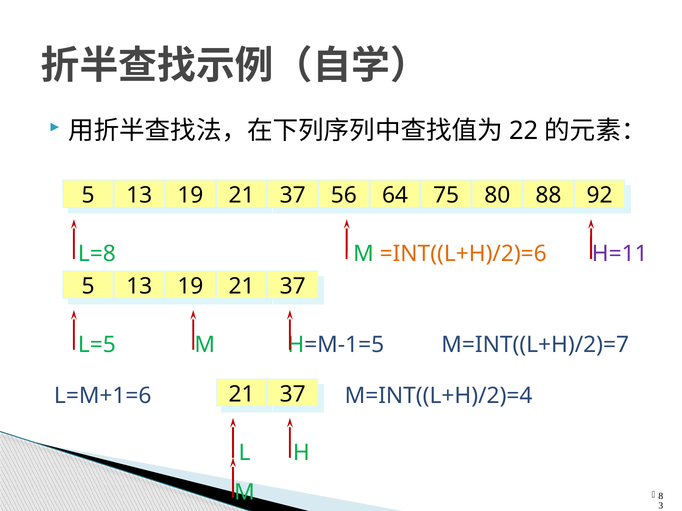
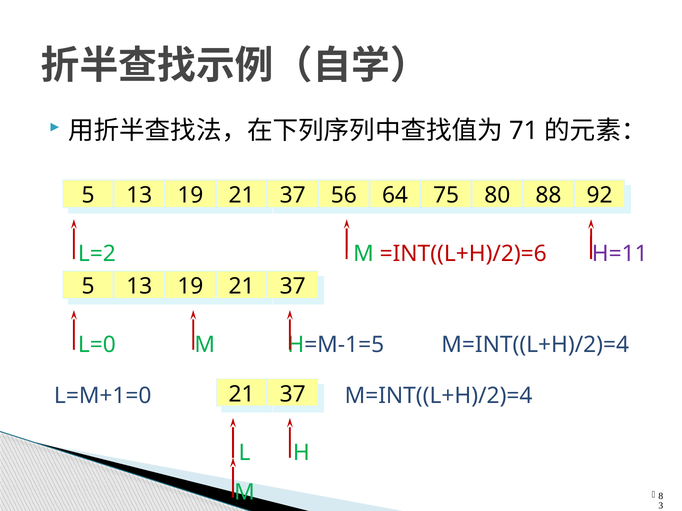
22: 22 -> 71
L=8: L=8 -> L=2
=INT((L+H)/2)=6 colour: orange -> red
L=5: L=5 -> L=0
H=M-1=5 M=INT((L+H)/2)=7: M=INT((L+H)/2)=7 -> M=INT((L+H)/2)=4
L=M+1=6: L=M+1=6 -> L=M+1=0
